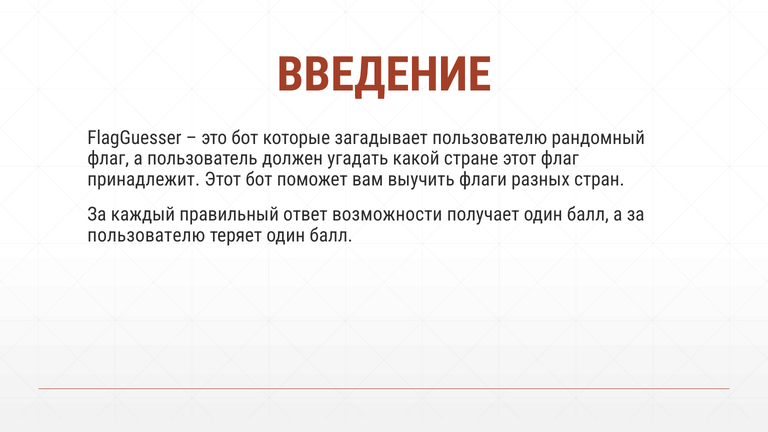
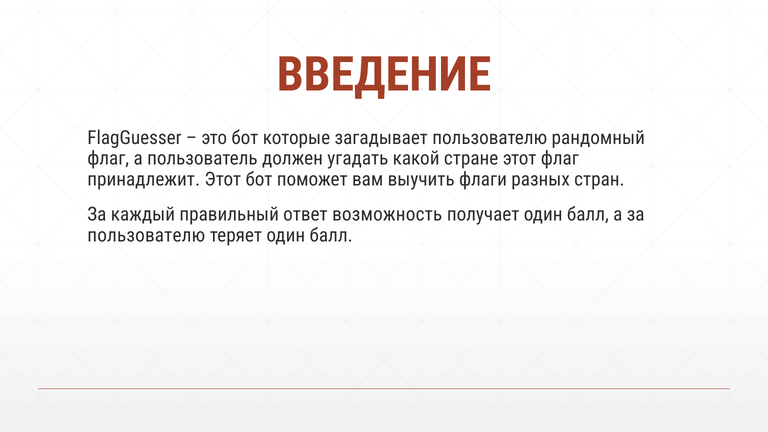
возможности: возможности -> возможность
